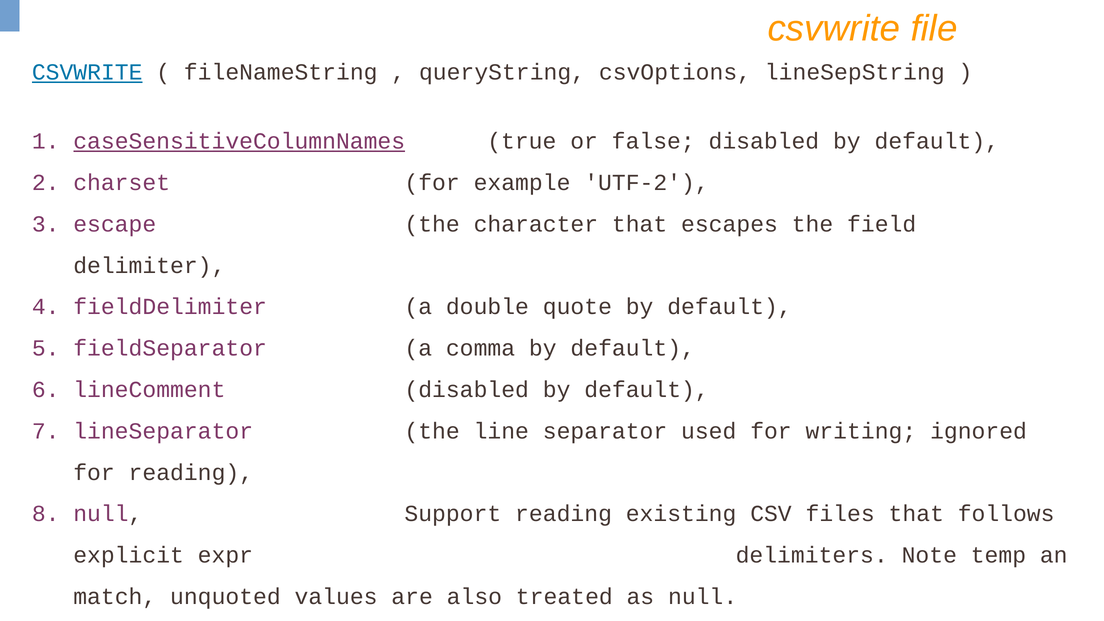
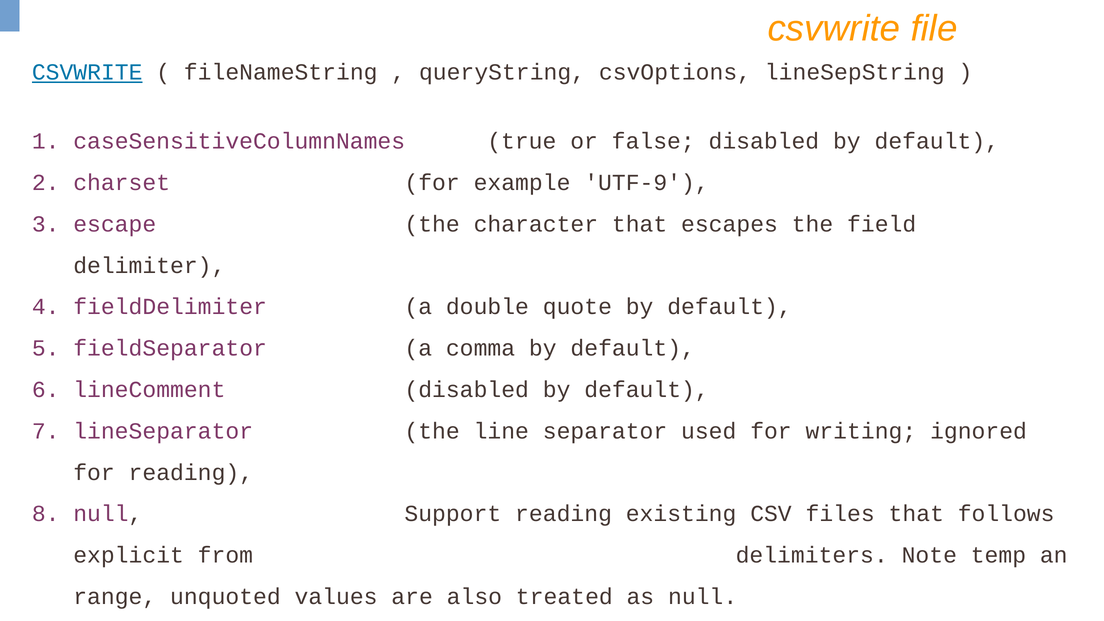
caseSensitiveColumnNames underline: present -> none
UTF-2: UTF-2 -> UTF-9
expr: expr -> from
match: match -> range
